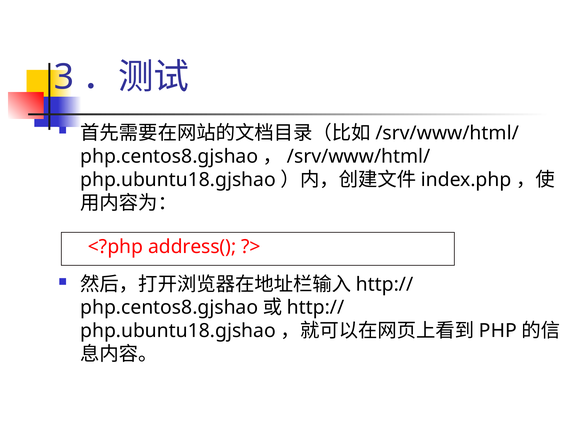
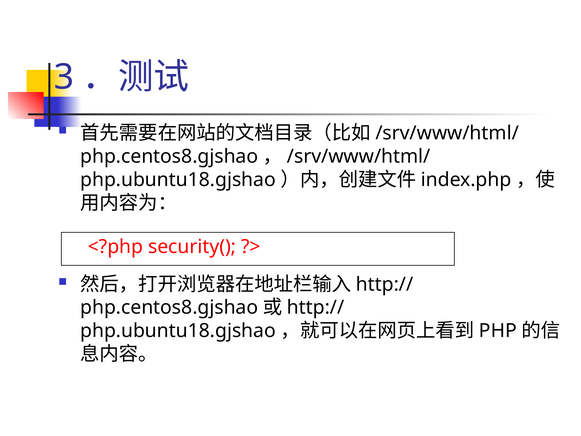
address(: address( -> security(
